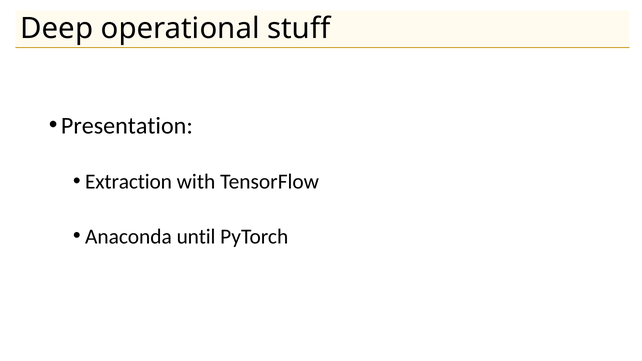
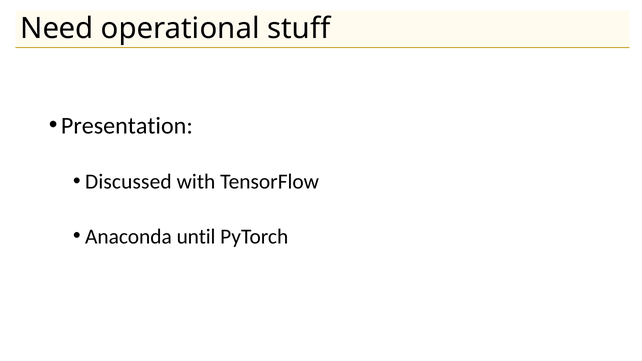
Deep: Deep -> Need
Extraction: Extraction -> Discussed
